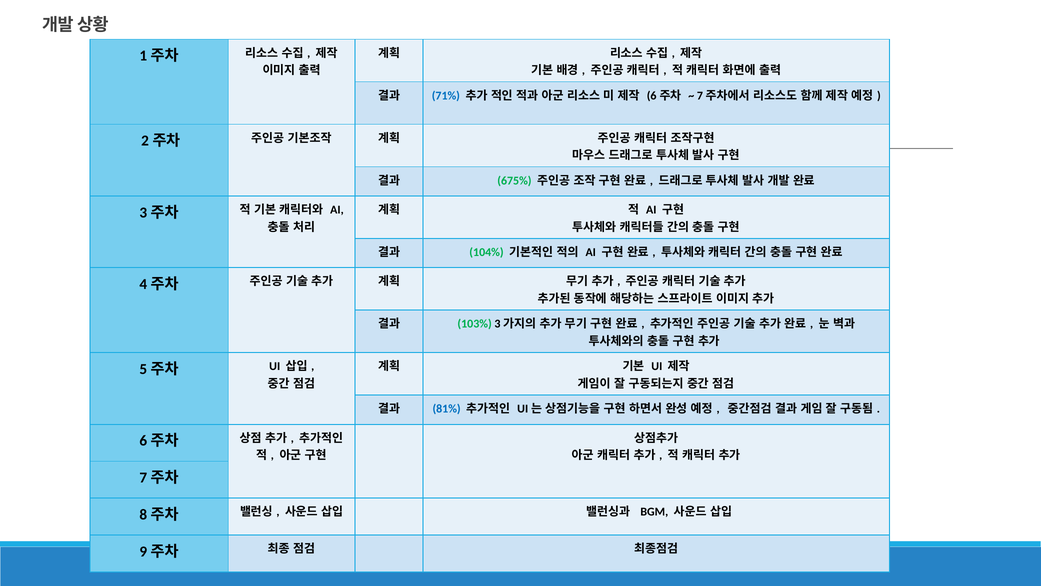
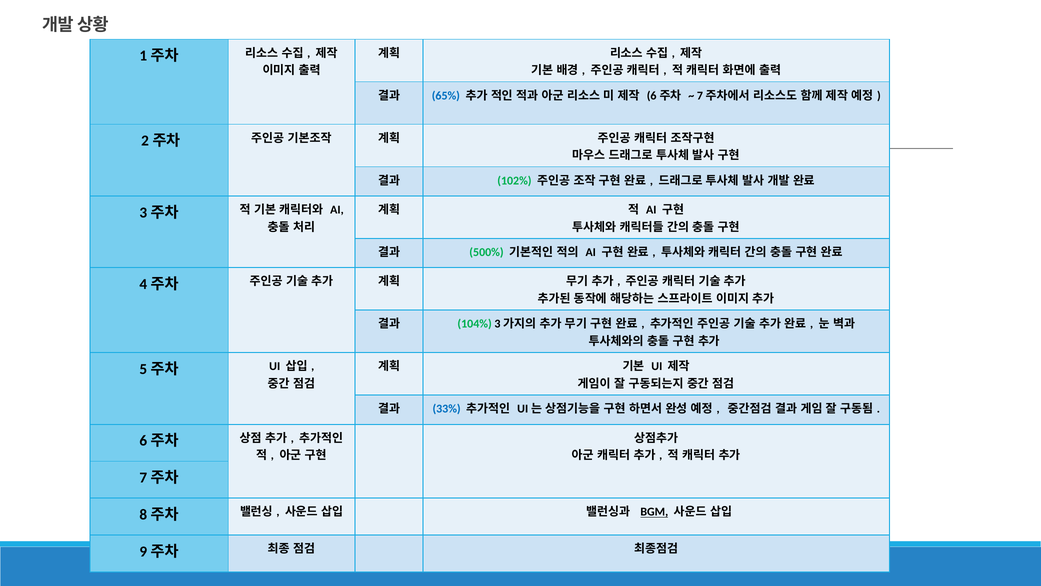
71%: 71% -> 65%
675%: 675% -> 102%
104%: 104% -> 500%
103%: 103% -> 104%
81%: 81% -> 33%
BGM underline: none -> present
